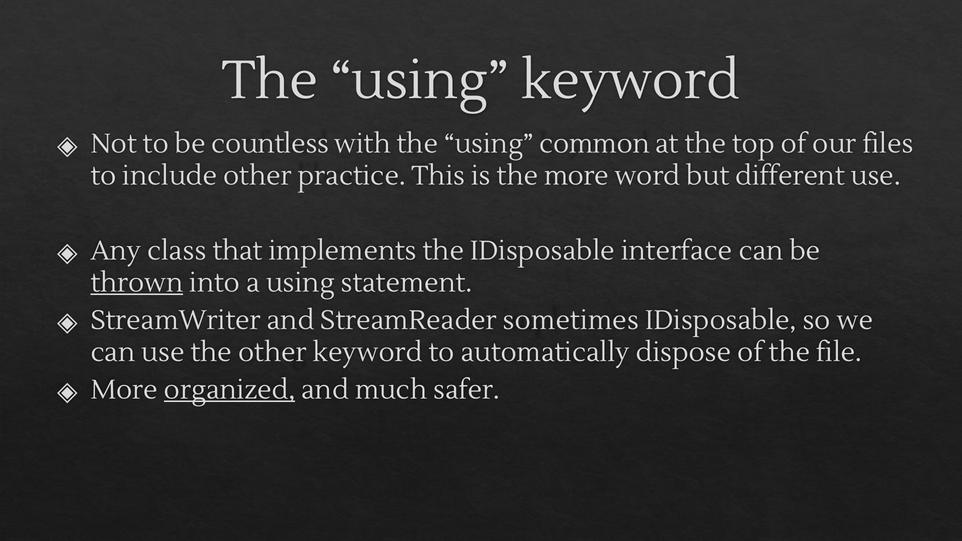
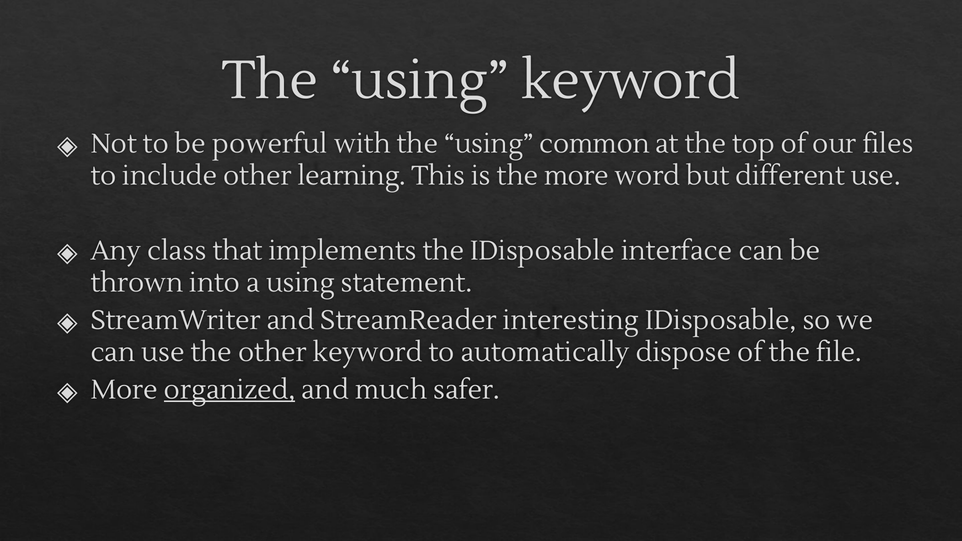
countless: countless -> powerful
practice: practice -> learning
thrown underline: present -> none
sometimes: sometimes -> interesting
